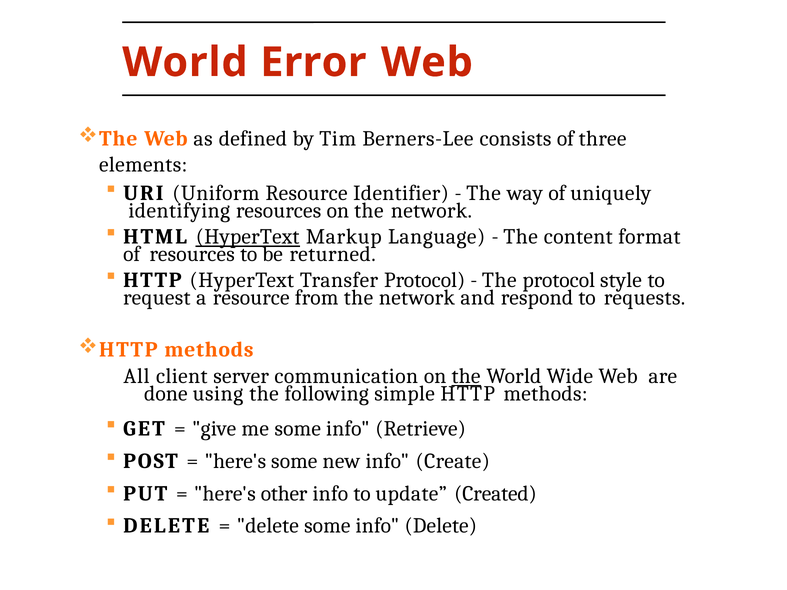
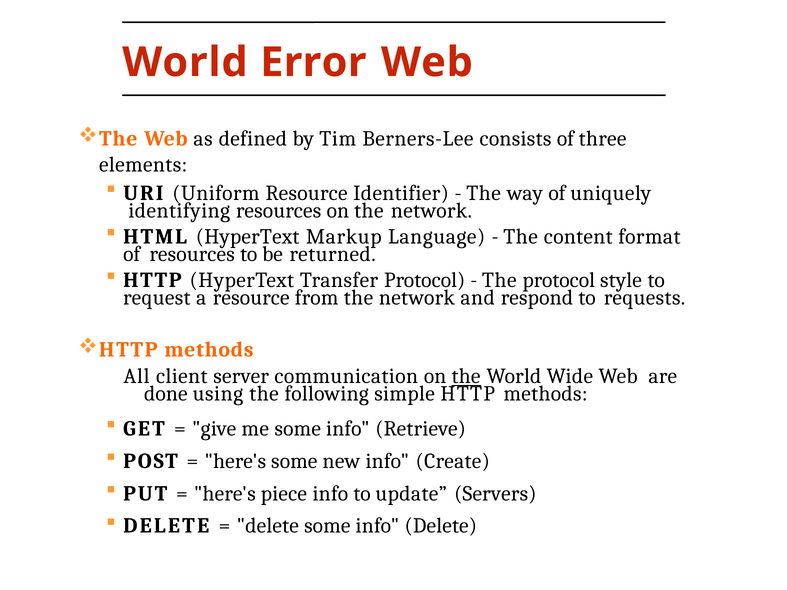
HyperText at (248, 237) underline: present -> none
other: other -> piece
Created: Created -> Servers
